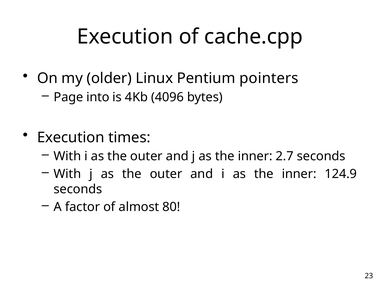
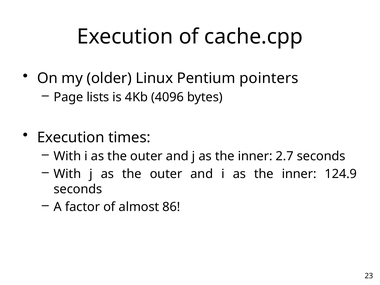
into: into -> lists
80: 80 -> 86
